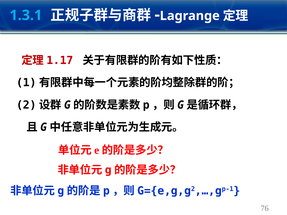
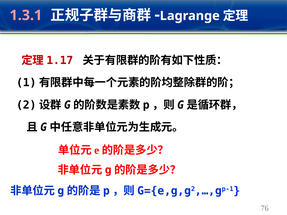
1.3.1 colour: light blue -> pink
